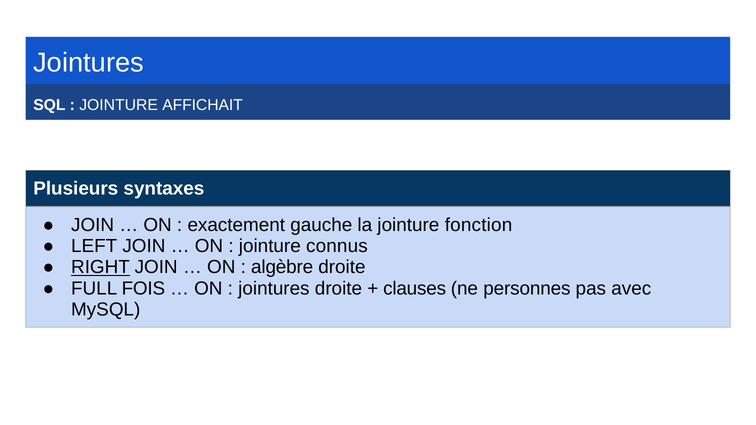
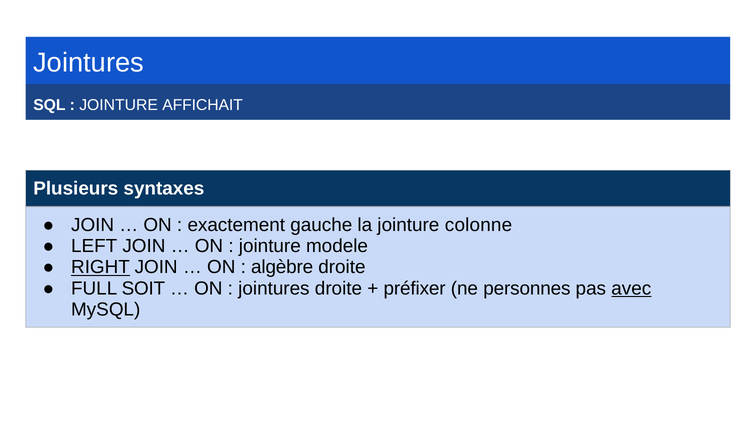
fonction: fonction -> colonne
connus: connus -> modele
FOIS: FOIS -> SOIT
clauses: clauses -> préfixer
avec underline: none -> present
